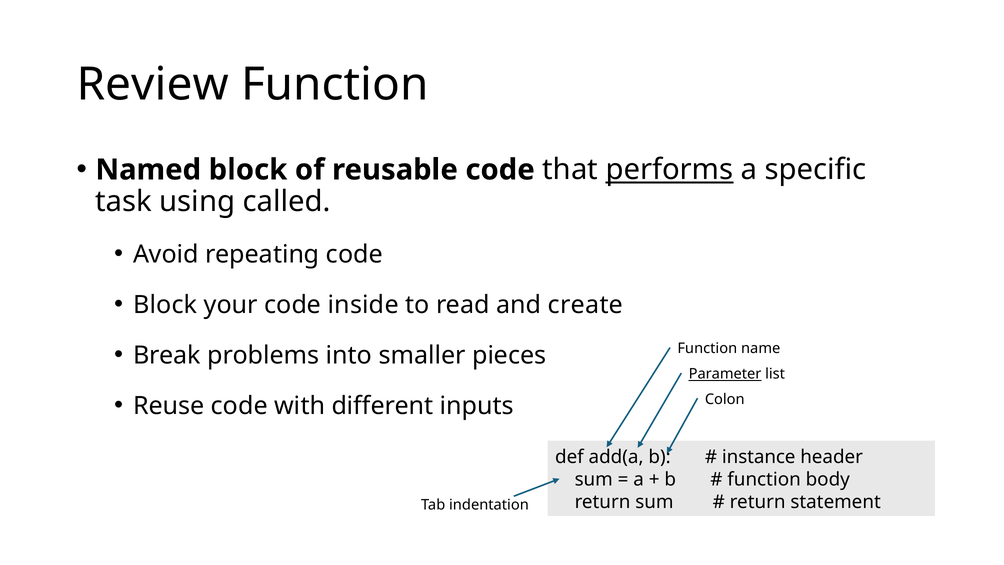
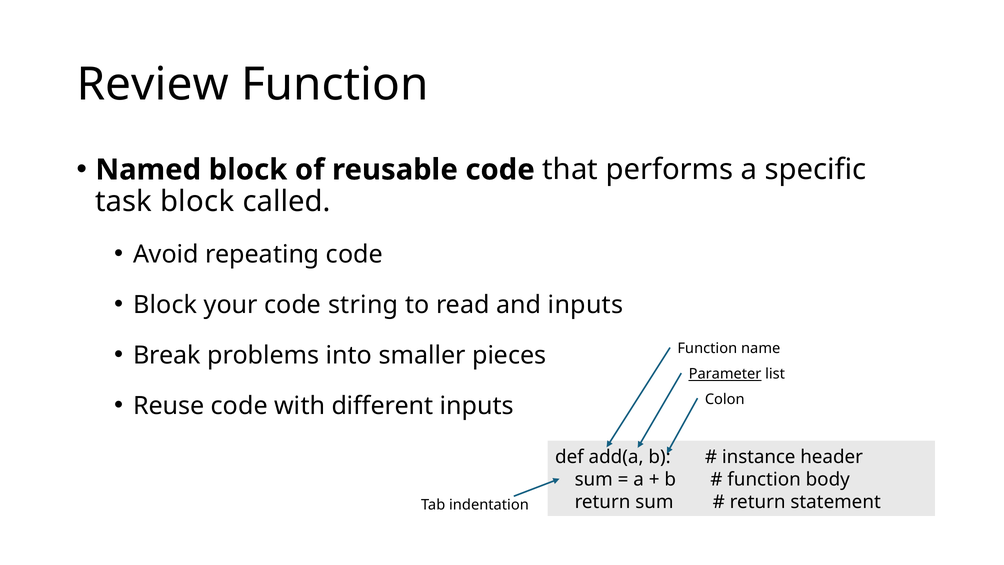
performs underline: present -> none
task using: using -> block
inside: inside -> string
and create: create -> inputs
